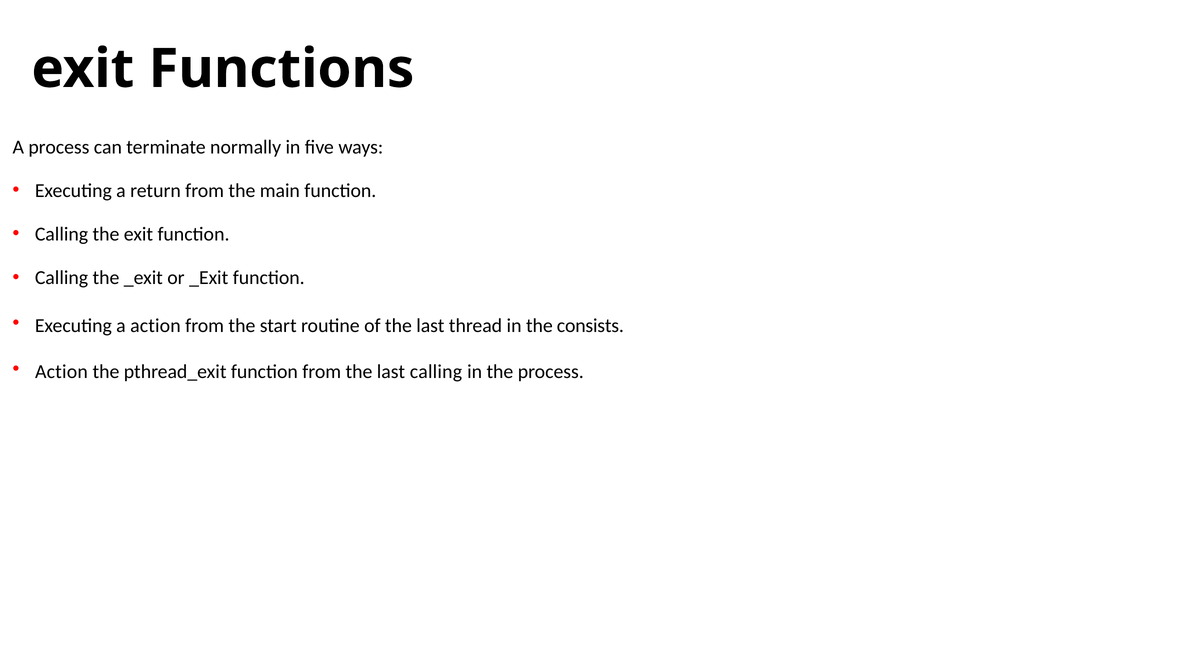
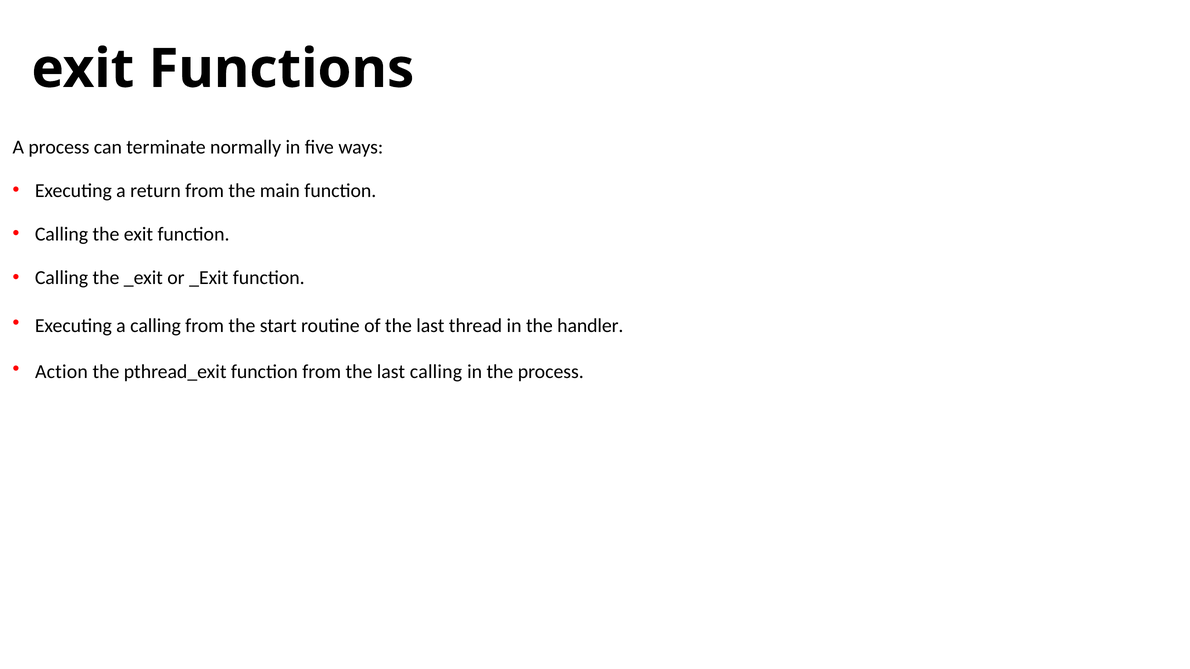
a action: action -> calling
consists: consists -> handler
